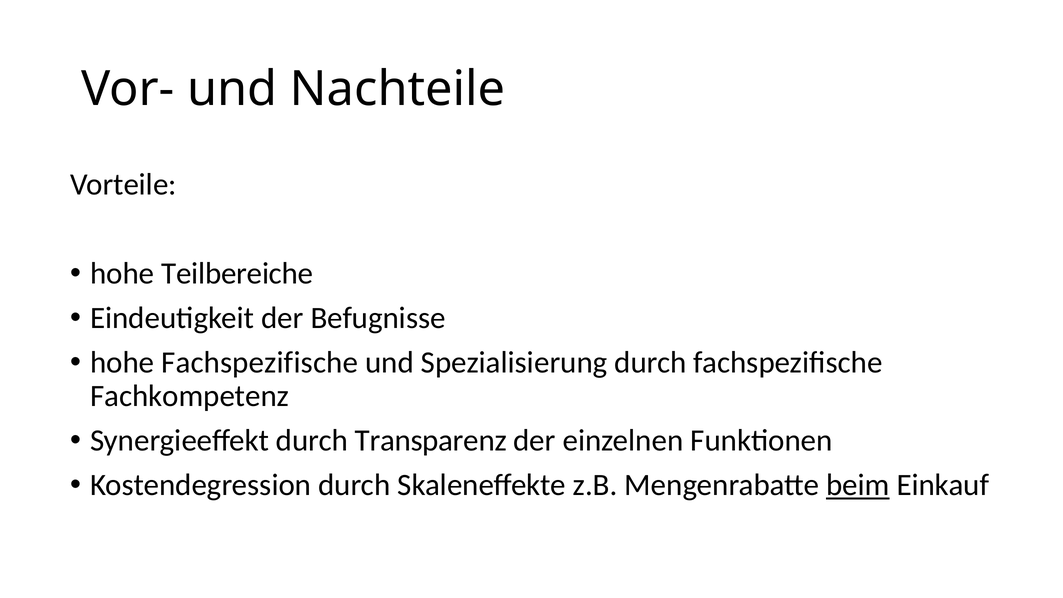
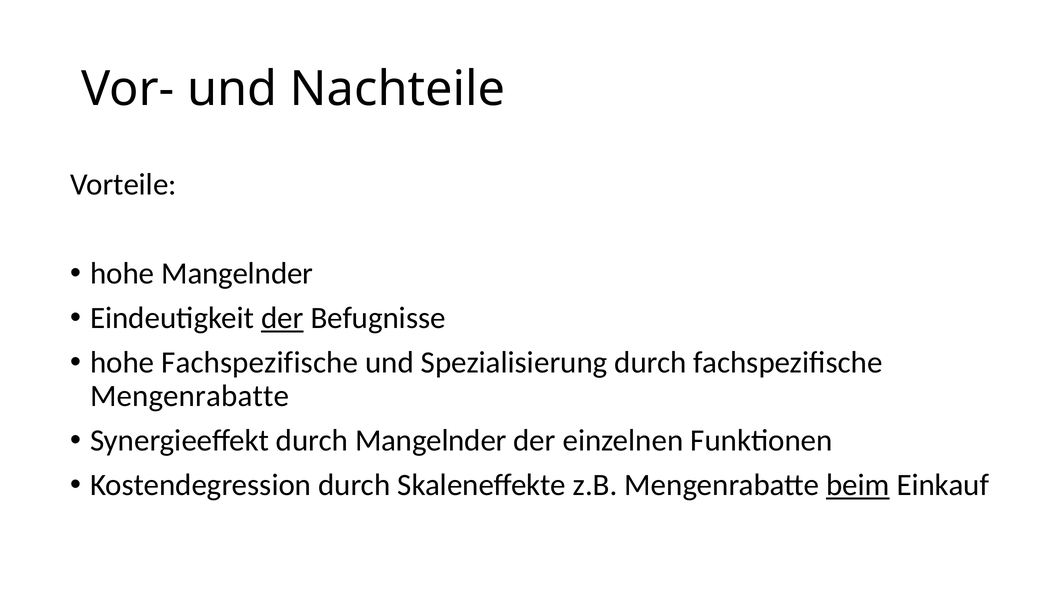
hohe Teilbereiche: Teilbereiche -> Mangelnder
der at (282, 318) underline: none -> present
Fachkompetenz at (190, 396): Fachkompetenz -> Mengenrabatte
durch Transparenz: Transparenz -> Mangelnder
